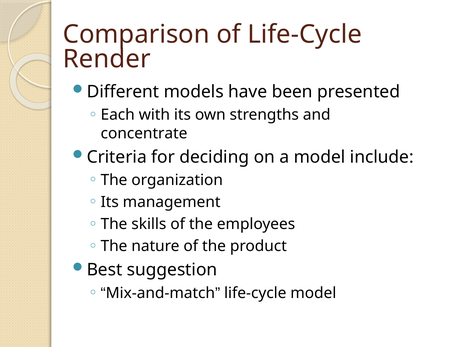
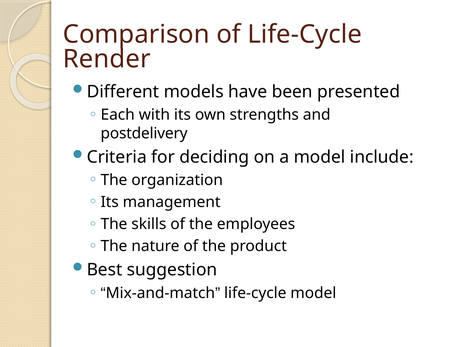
concentrate: concentrate -> postdelivery
